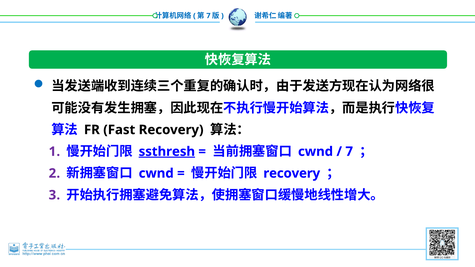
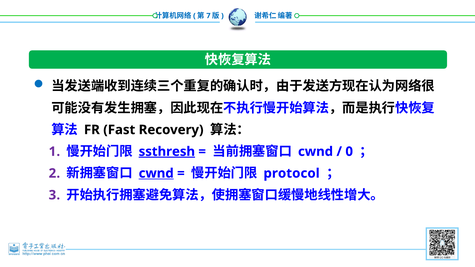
7 at (349, 152): 7 -> 0
cwnd at (156, 173) underline: none -> present
recovery at (292, 173): recovery -> protocol
